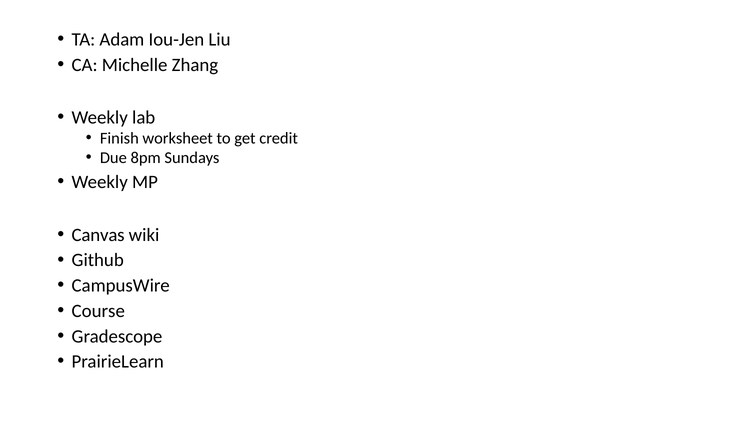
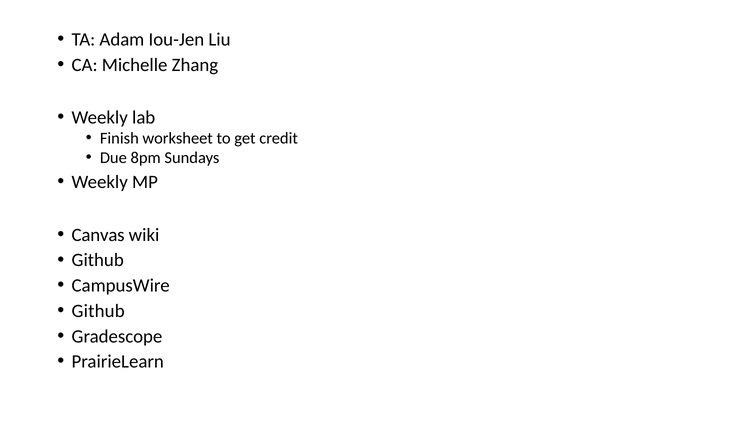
Course at (98, 311): Course -> Github
